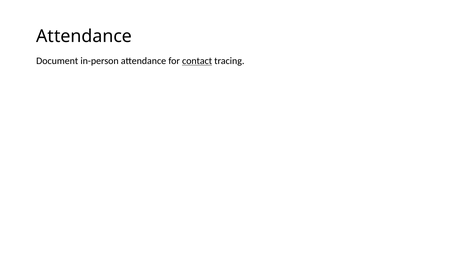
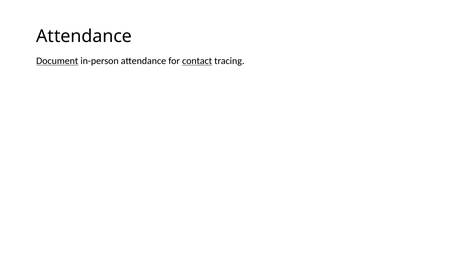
Document underline: none -> present
